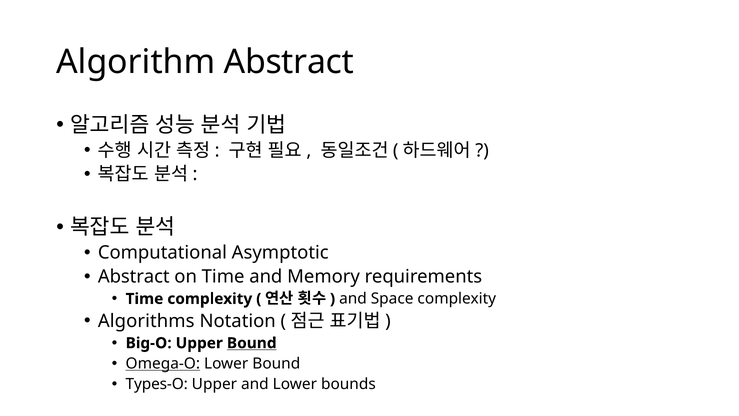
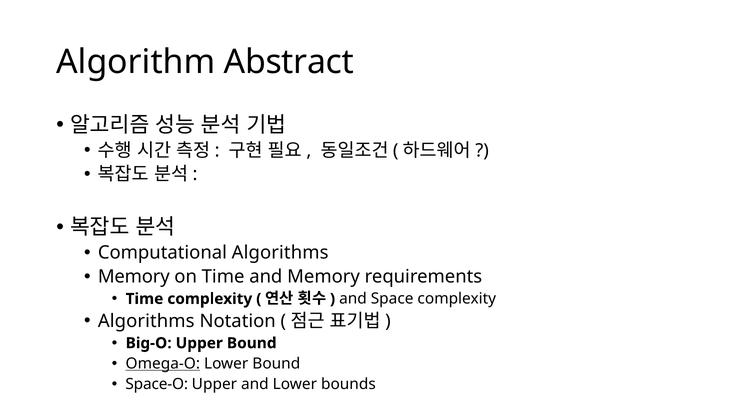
Computational Asymptotic: Asymptotic -> Algorithms
Abstract at (134, 276): Abstract -> Memory
Bound at (252, 343) underline: present -> none
Types-O: Types-O -> Space-O
